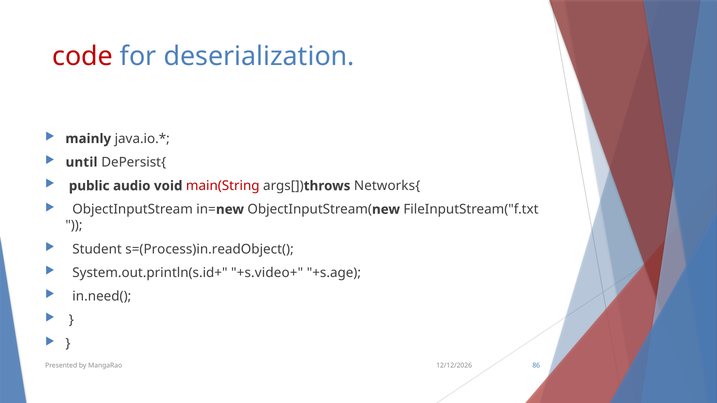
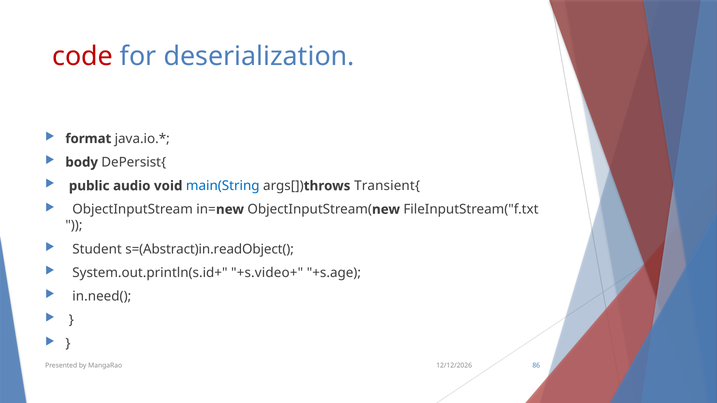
mainly: mainly -> format
until: until -> body
main(String colour: red -> blue
Networks{: Networks{ -> Transient{
s=(Process)in.readObject(: s=(Process)in.readObject( -> s=(Abstract)in.readObject(
